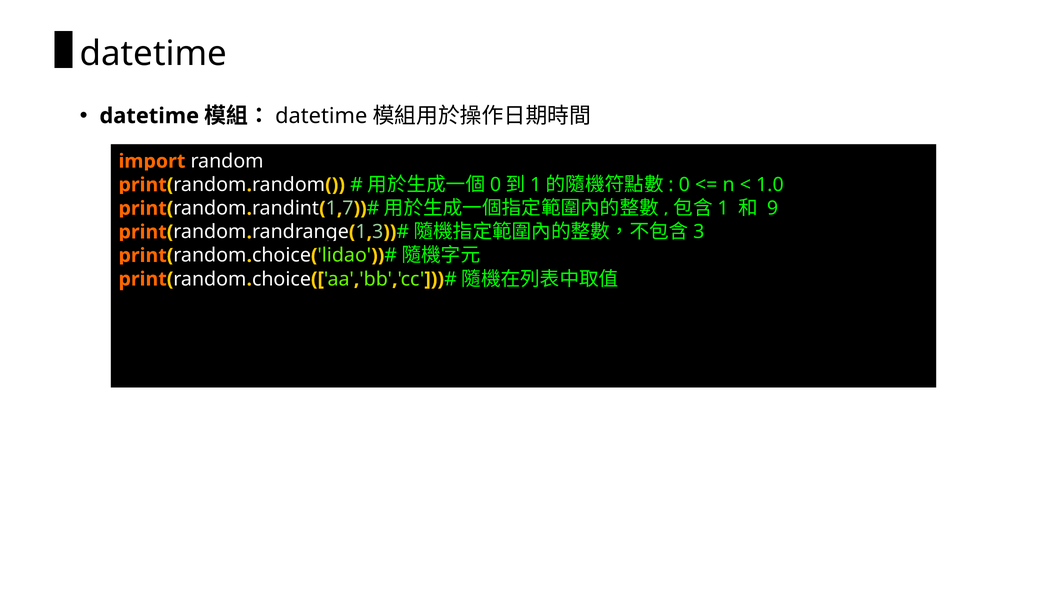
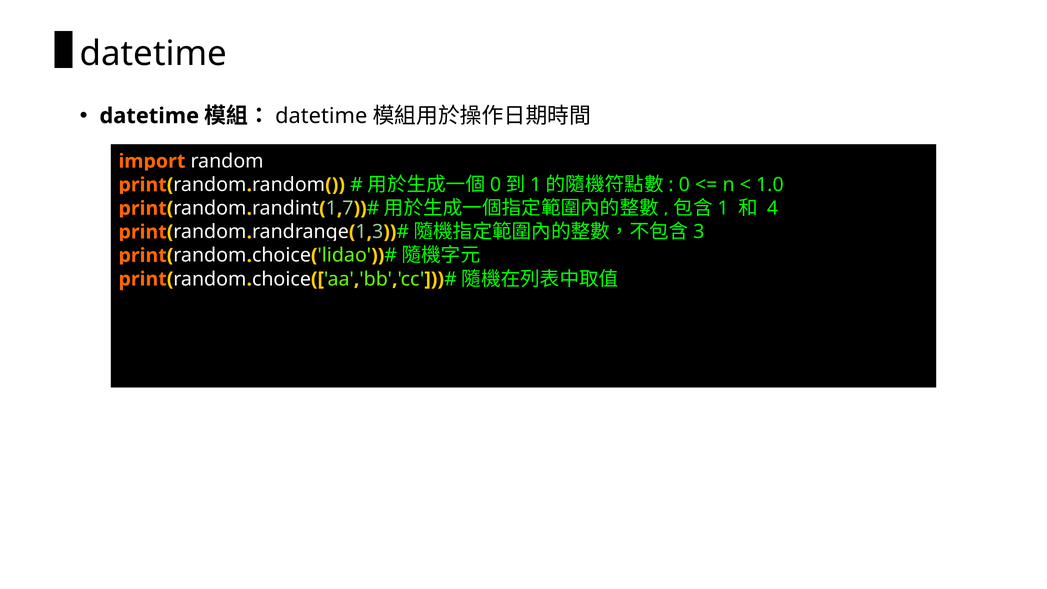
9: 9 -> 4
